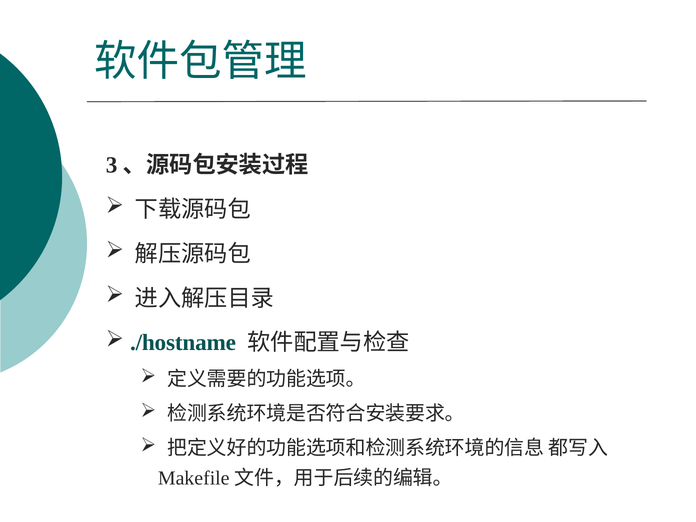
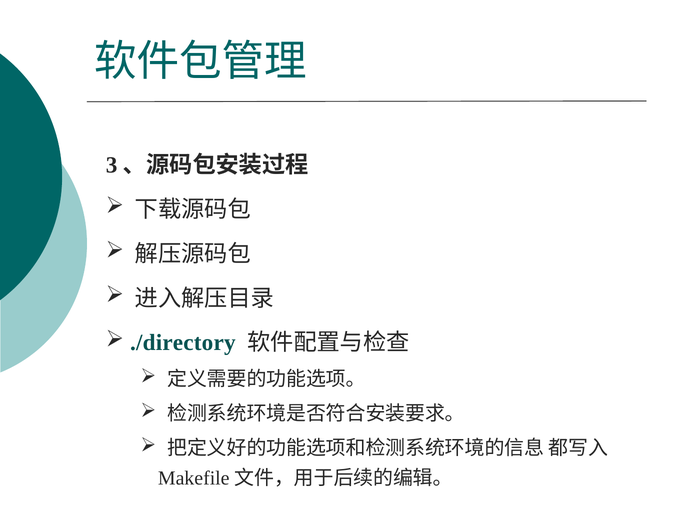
./hostname: ./hostname -> ./directory
